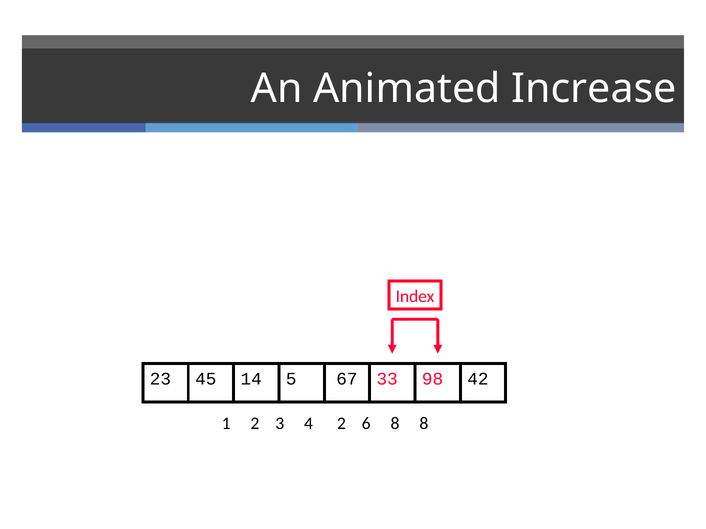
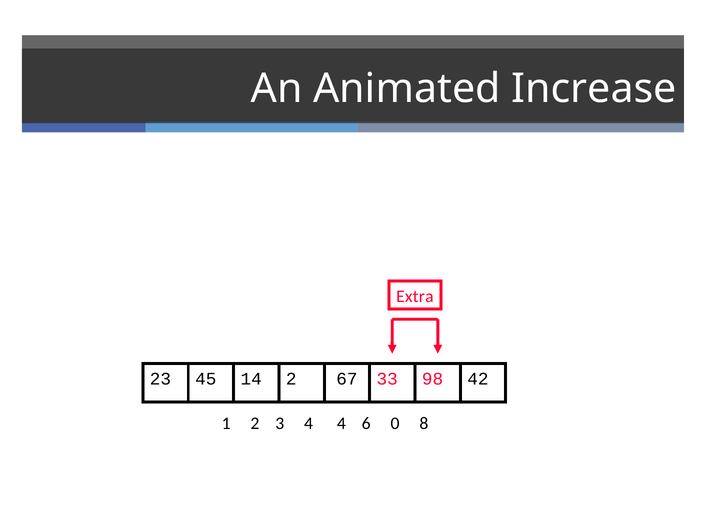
Index: Index -> Extra
45 5: 5 -> 2
4 2: 2 -> 4
6 8: 8 -> 0
